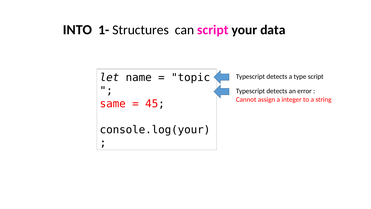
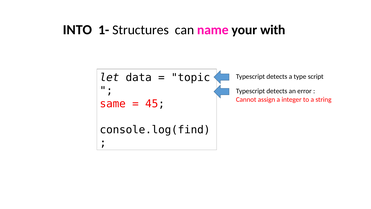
can script: script -> name
data: data -> with
name: name -> data
console.log(your: console.log(your -> console.log(find
